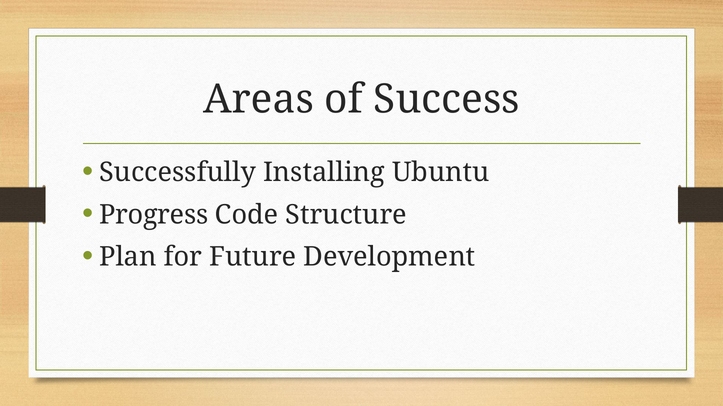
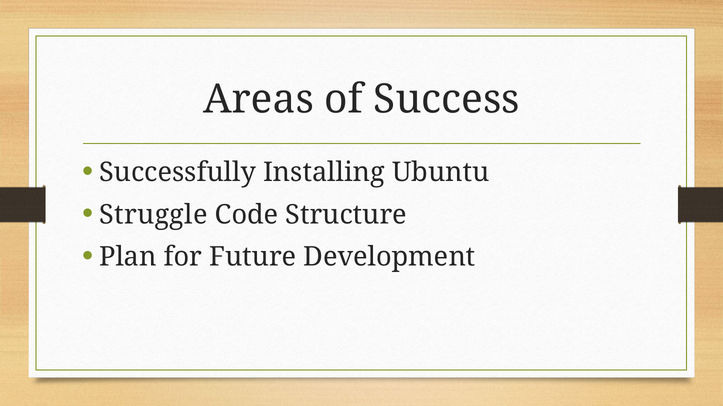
Progress: Progress -> Struggle
